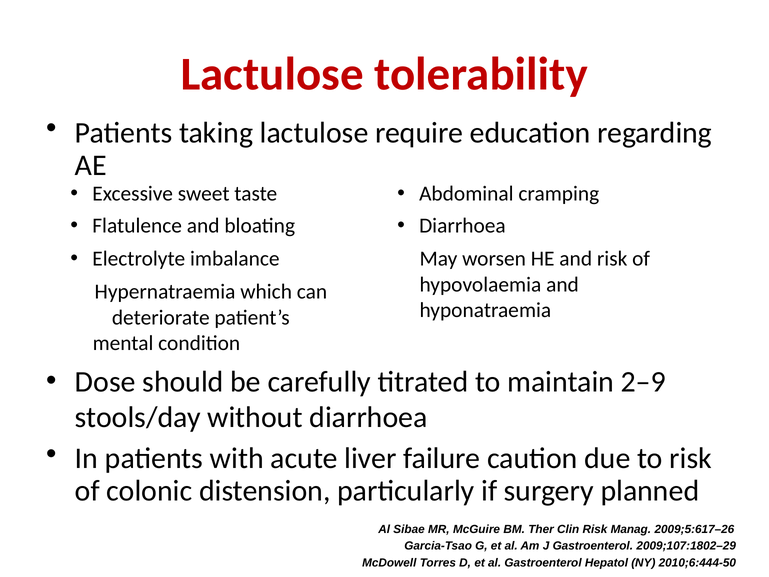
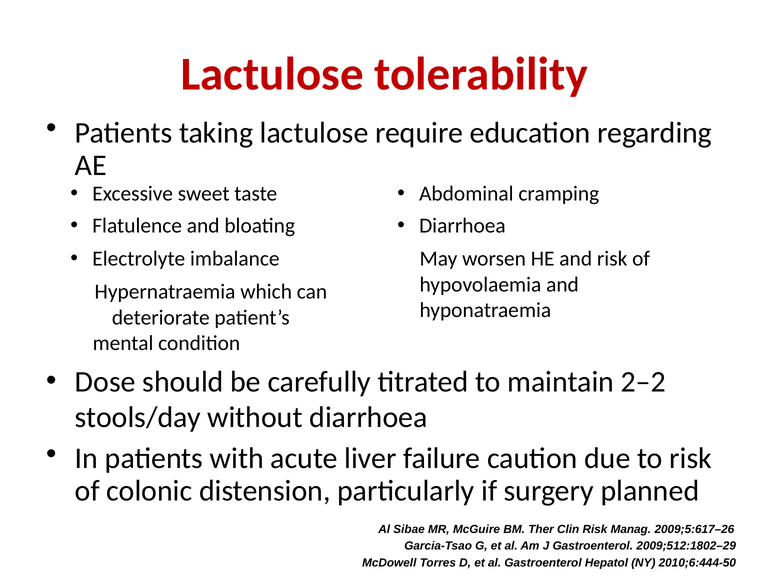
2–9: 2–9 -> 2–2
2009;107:1802–29: 2009;107:1802–29 -> 2009;512:1802–29
